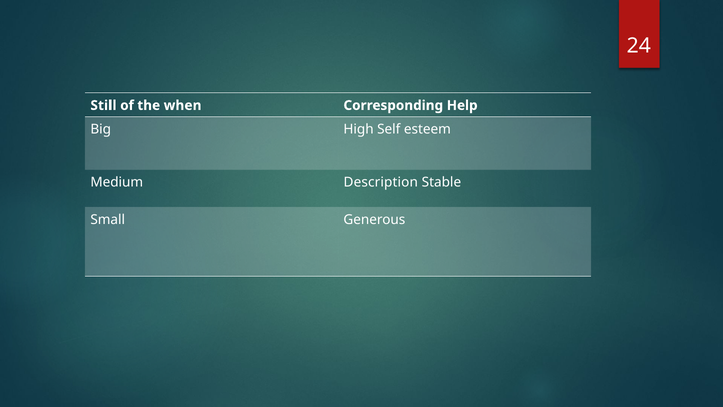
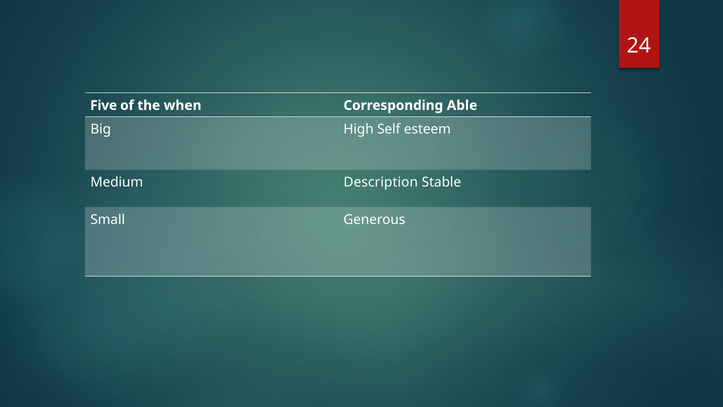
Still: Still -> Five
Help: Help -> Able
